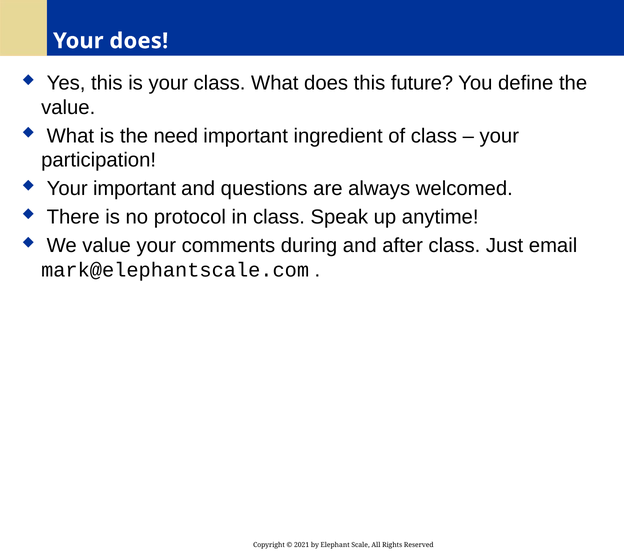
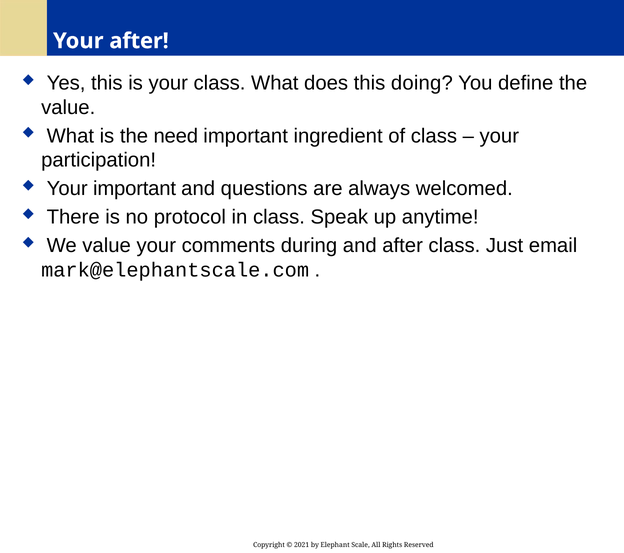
Your does: does -> after
future: future -> doing
